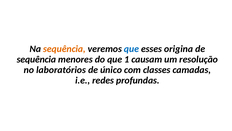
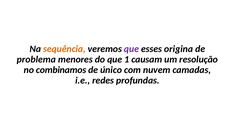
que at (131, 49) colour: blue -> purple
sequência at (36, 59): sequência -> problema
laboratórios: laboratórios -> combinamos
classes: classes -> nuvem
